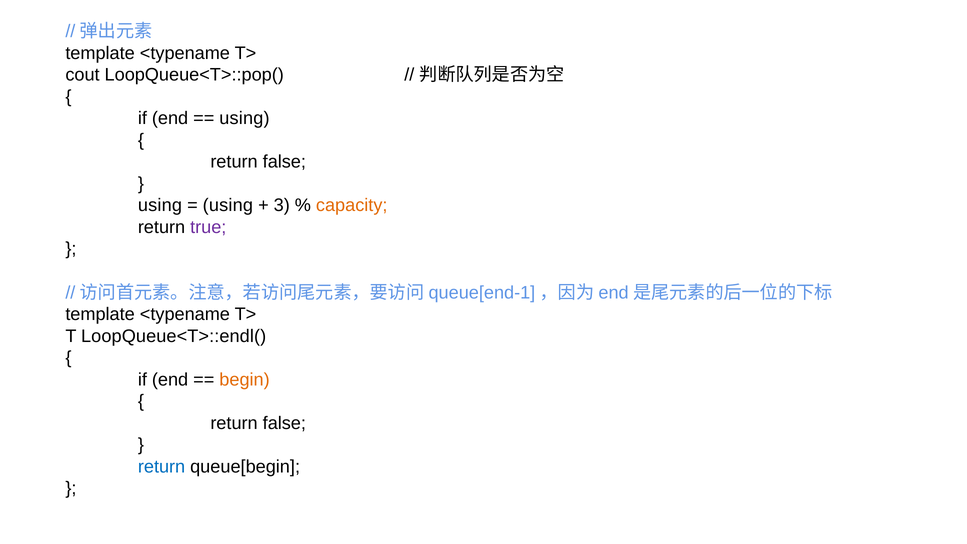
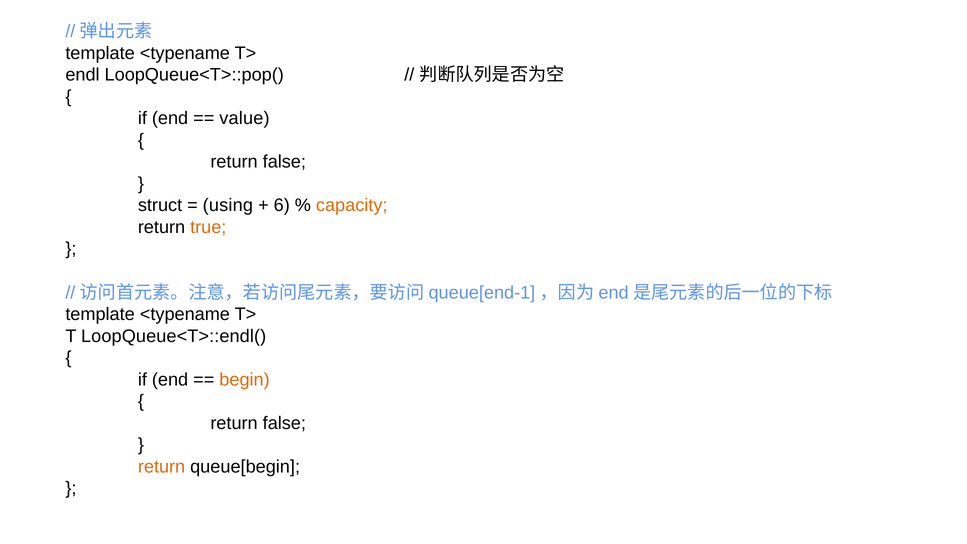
cout: cout -> endl
using at (244, 118): using -> value
using at (160, 205): using -> struct
3: 3 -> 6
true colour: purple -> orange
return at (162, 467) colour: blue -> orange
